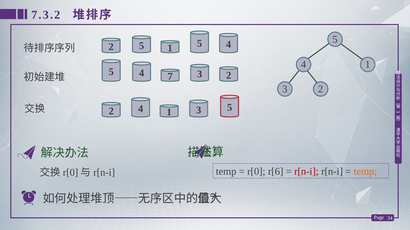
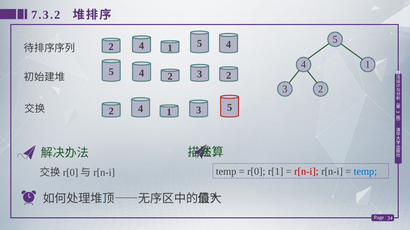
5 at (141, 46): 5 -> 4
4 7: 7 -> 2
r[6: r[6 -> r[1
temp at (365, 172) colour: orange -> blue
